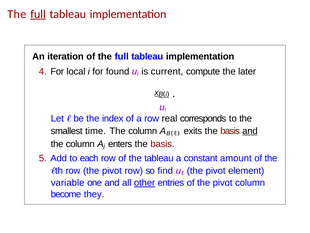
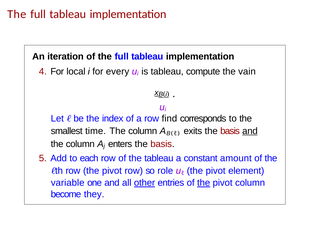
full at (38, 14) underline: present -> none
found: found -> every
is current: current -> tableau
later: later -> vain
real: real -> find
find: find -> role
the at (204, 183) underline: none -> present
